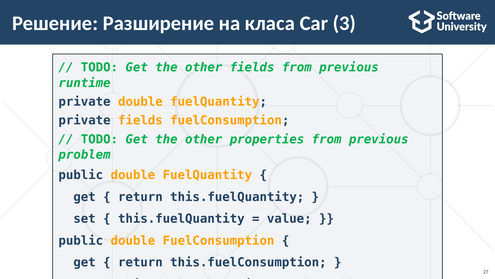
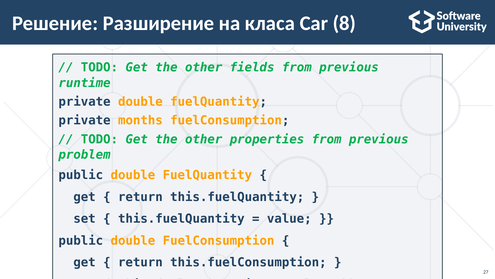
3: 3 -> 8
private fields: fields -> months
